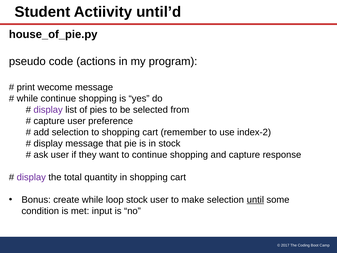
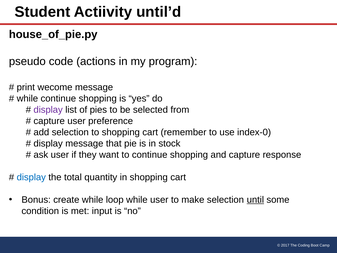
index-2: index-2 -> index-0
display at (31, 177) colour: purple -> blue
loop stock: stock -> while
